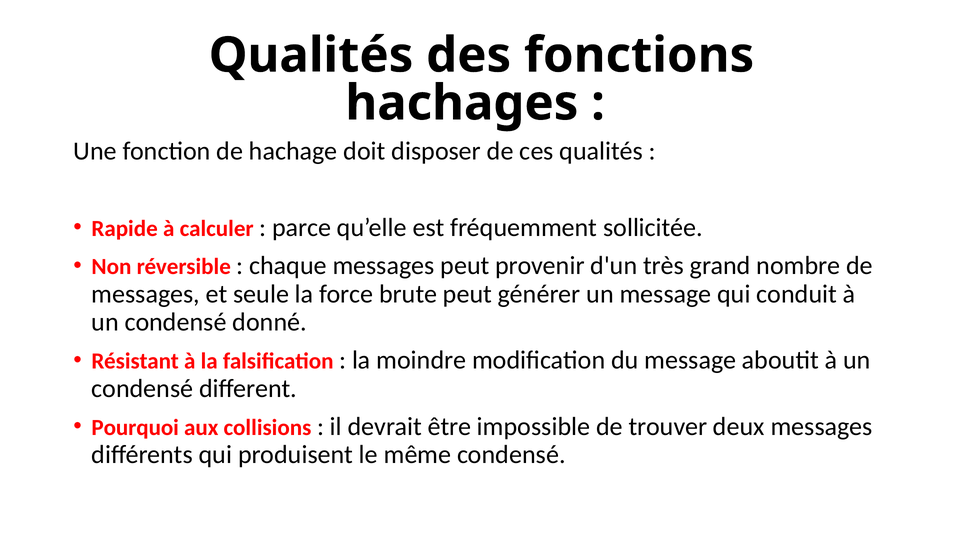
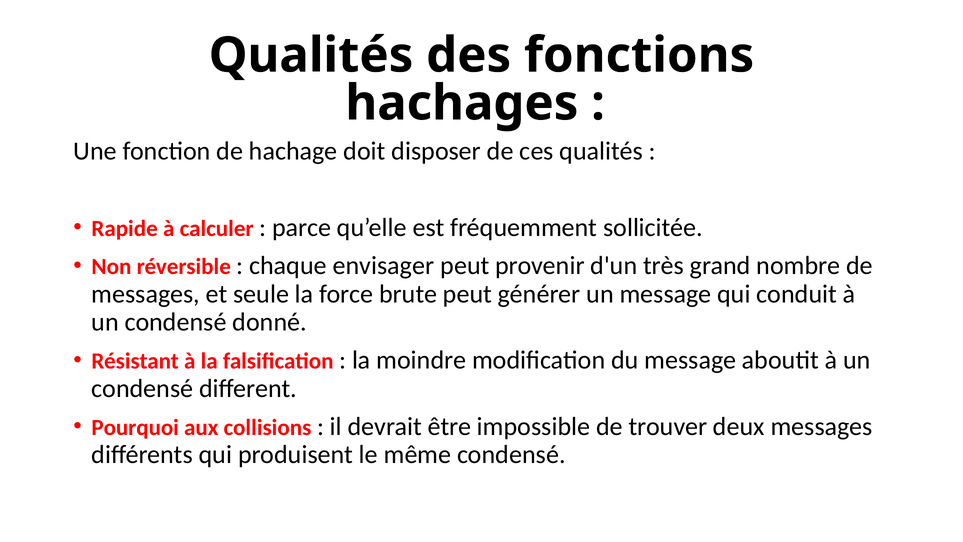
chaque messages: messages -> envisager
